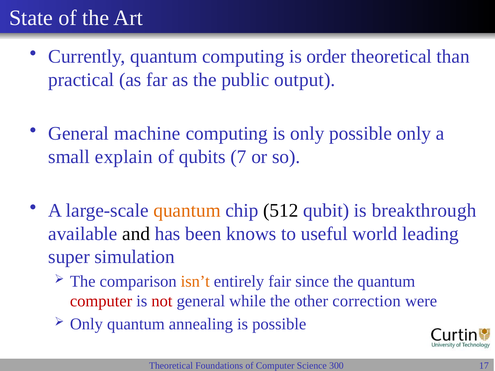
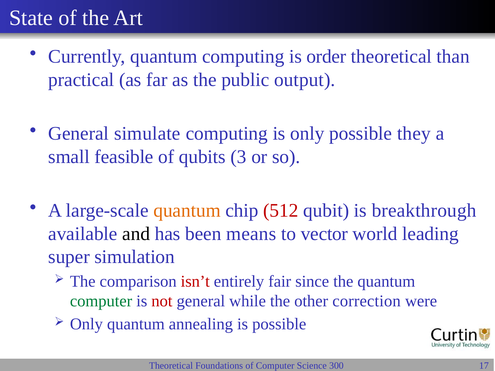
machine: machine -> simulate
possible only: only -> they
explain: explain -> feasible
7: 7 -> 3
512 colour: black -> red
knows: knows -> means
useful: useful -> vector
isn’t colour: orange -> red
computer at (101, 301) colour: red -> green
